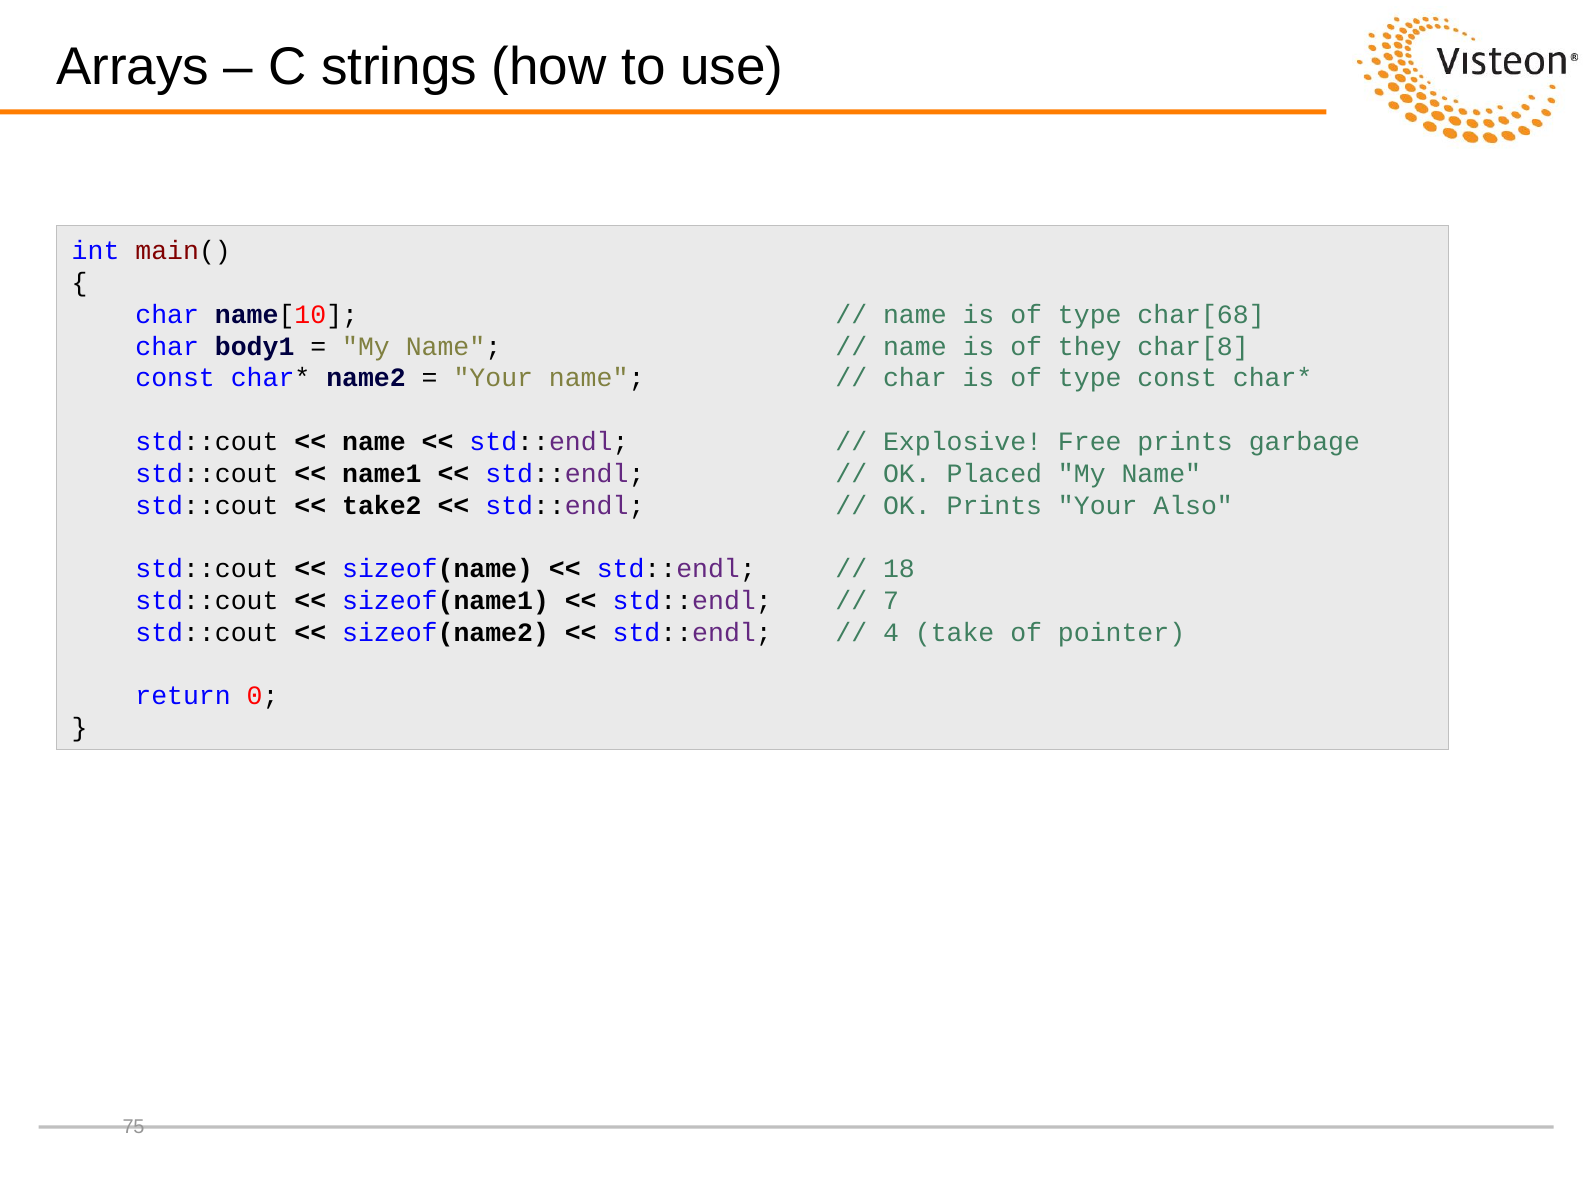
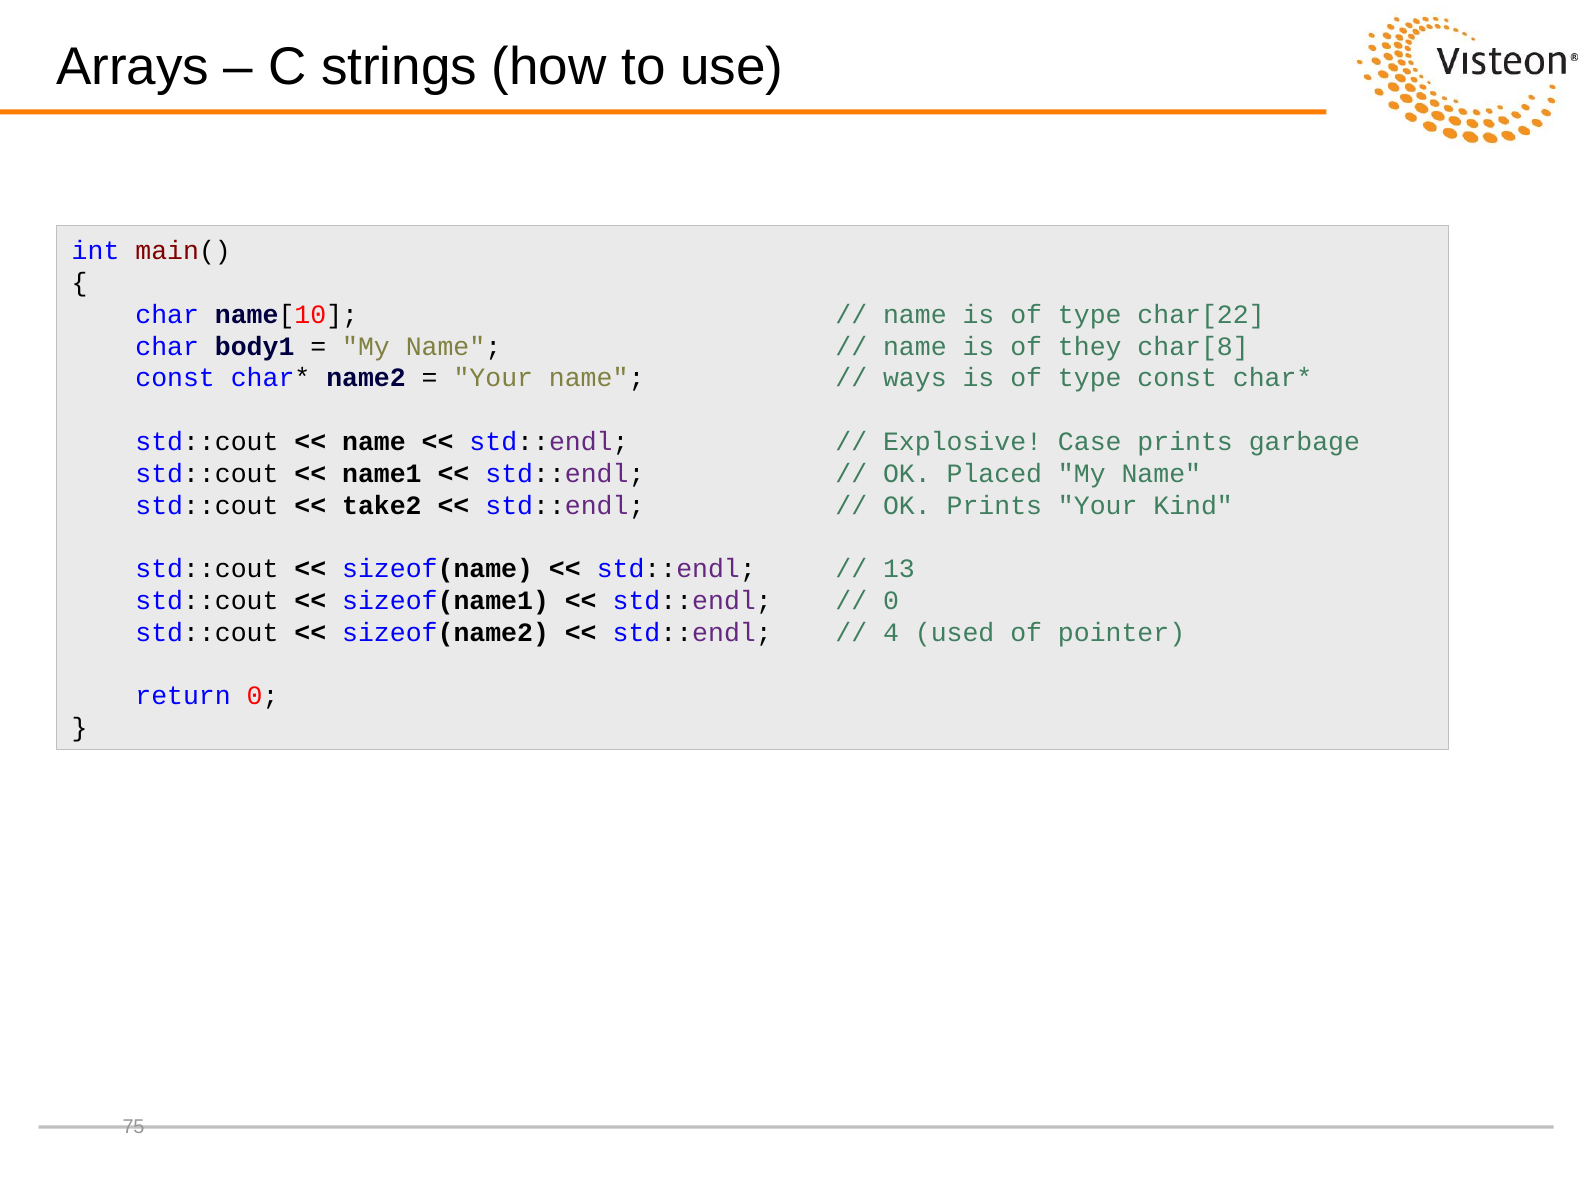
char[68: char[68 -> char[22
char at (915, 378): char -> ways
Free: Free -> Case
Also: Also -> Kind
18: 18 -> 13
7 at (891, 601): 7 -> 0
take: take -> used
